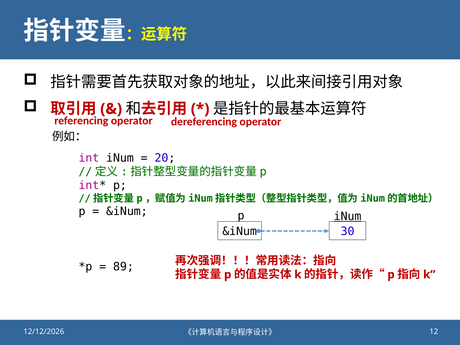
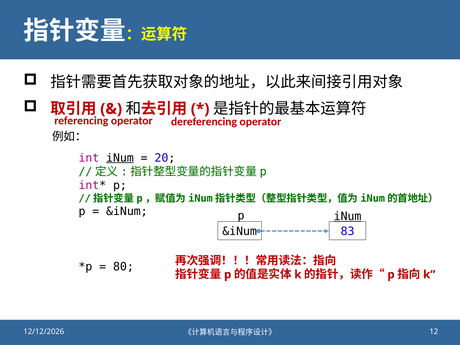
iNum at (120, 158) underline: none -> present
30: 30 -> 83
89: 89 -> 80
